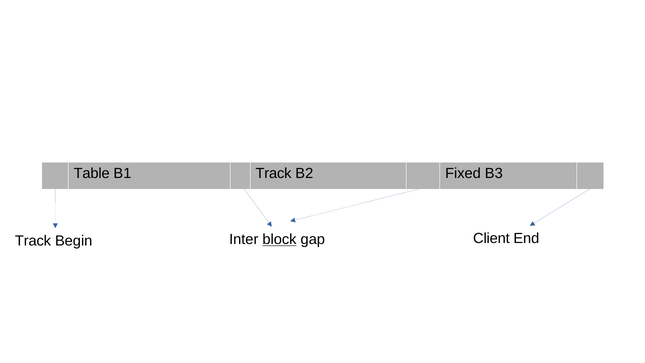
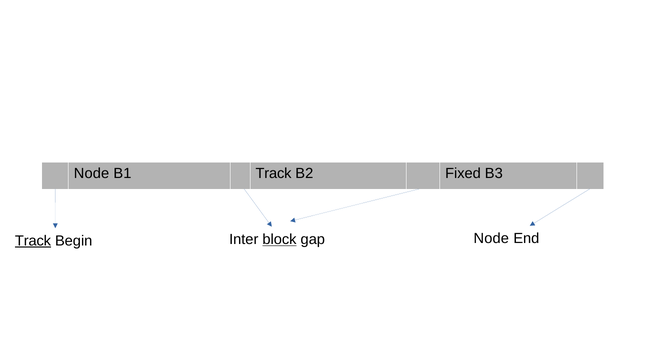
Table at (92, 174): Table -> Node
Track at (33, 241) underline: none -> present
Begin Client: Client -> Node
